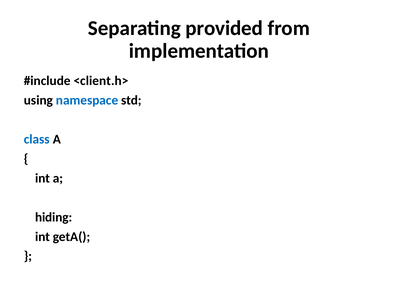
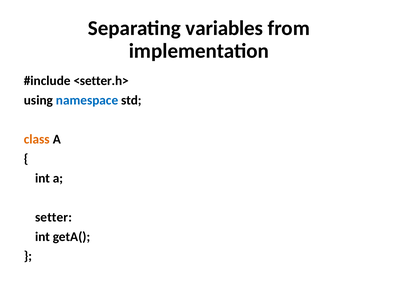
provided: provided -> variables
<client.h>: <client.h> -> <setter.h>
class colour: blue -> orange
hiding: hiding -> setter
